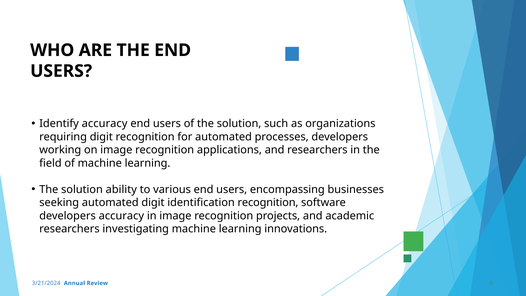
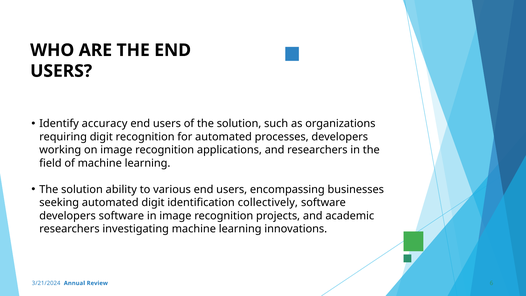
identification recognition: recognition -> collectively
developers accuracy: accuracy -> software
